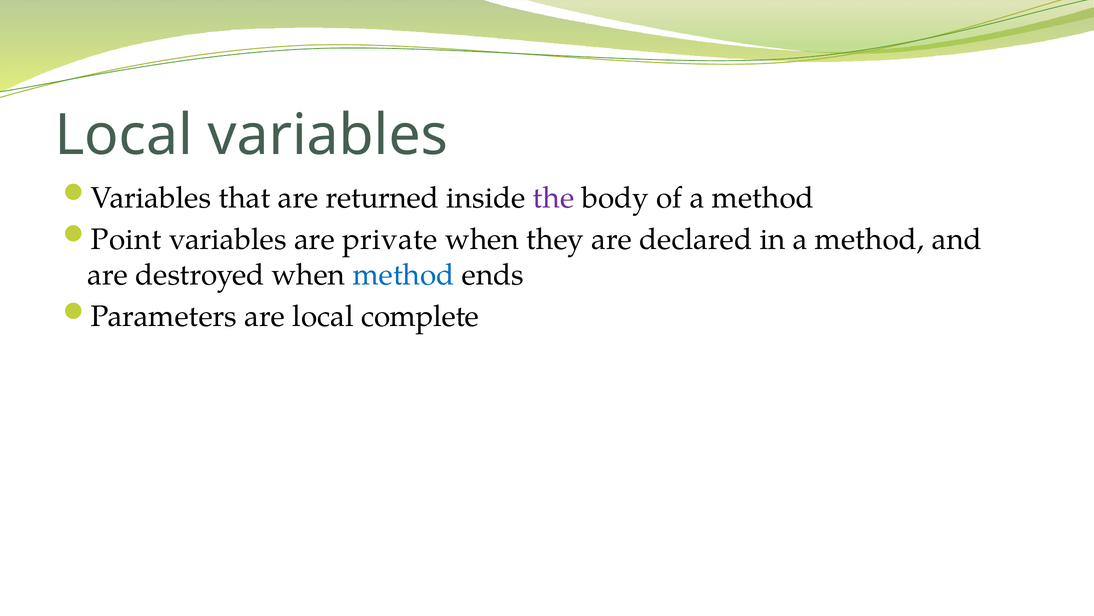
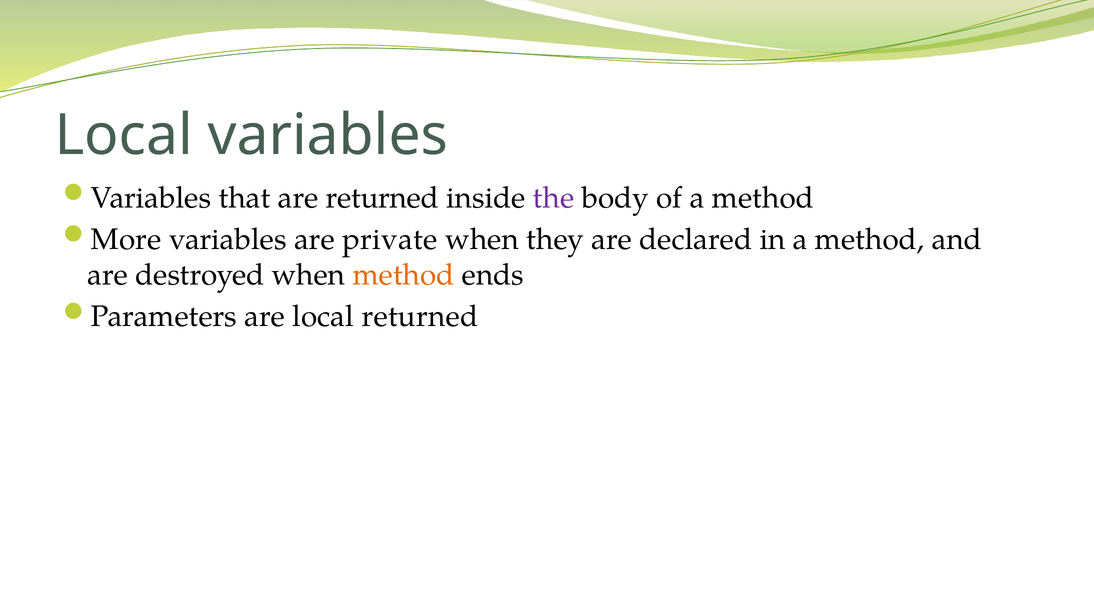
Point: Point -> More
method at (403, 275) colour: blue -> orange
local complete: complete -> returned
